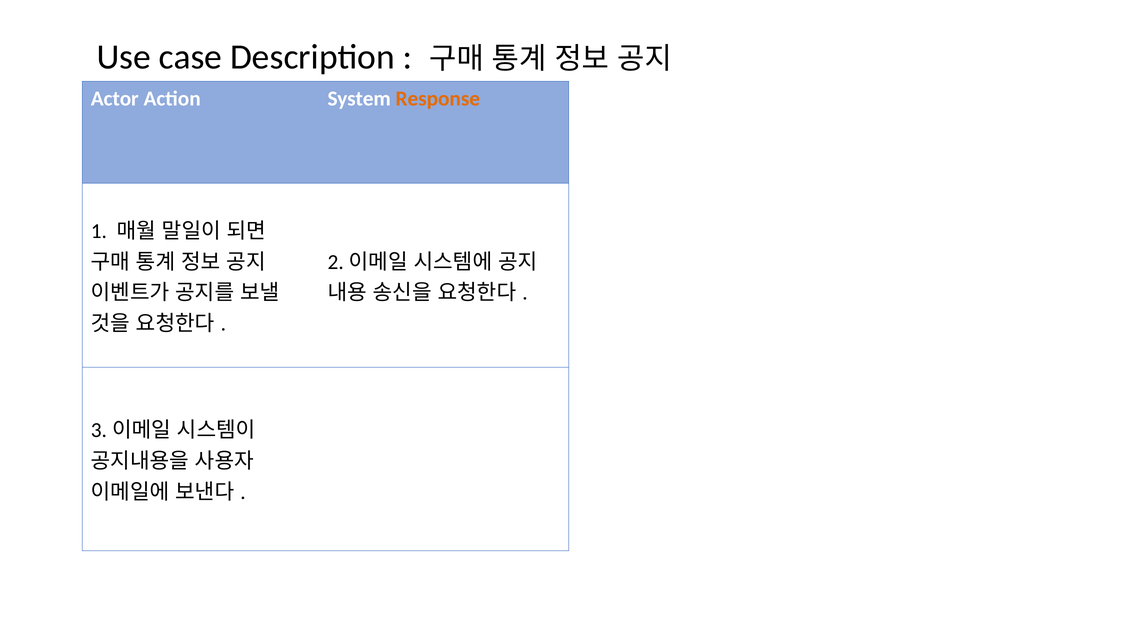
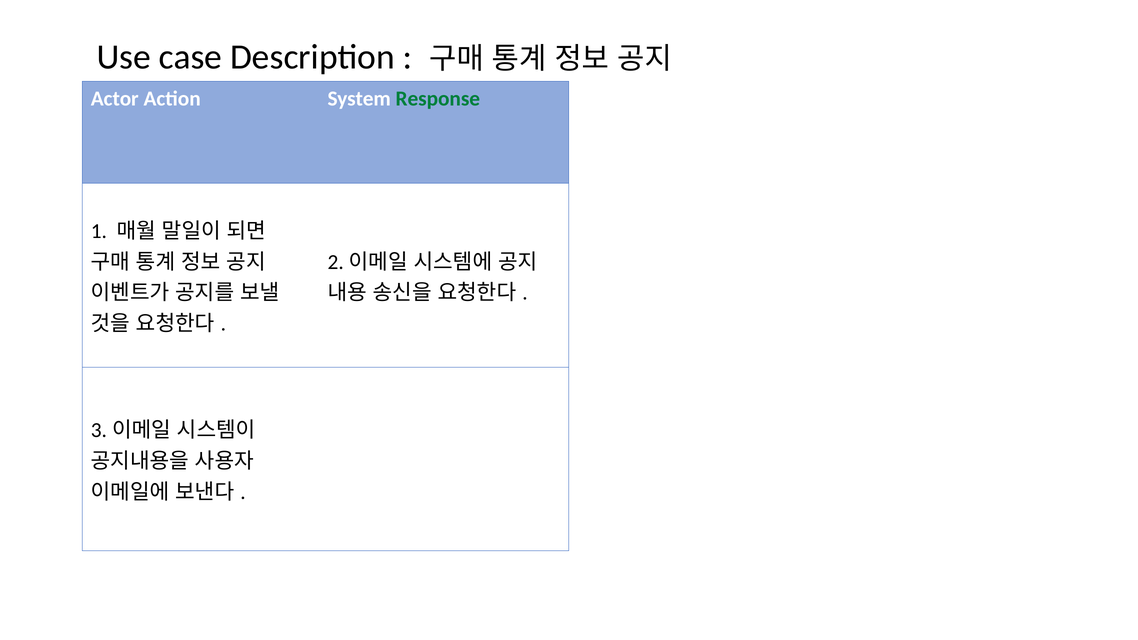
Response colour: orange -> green
